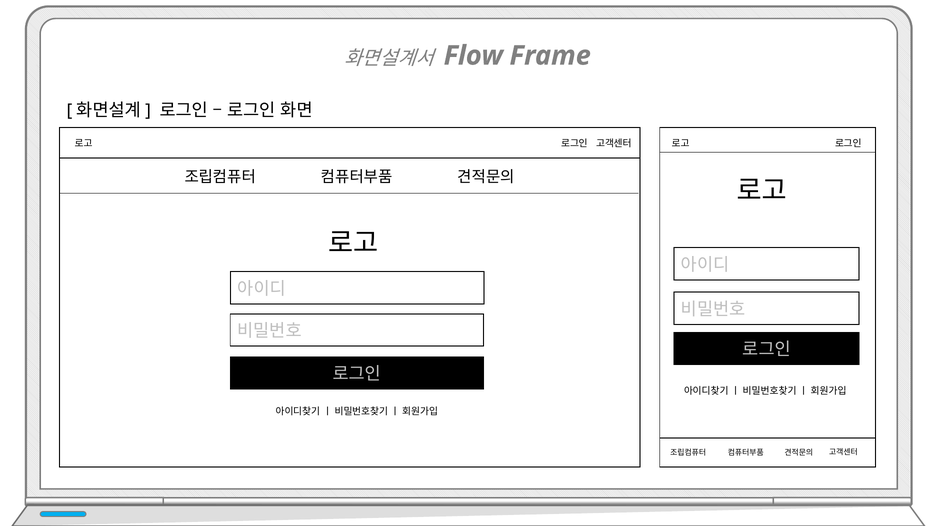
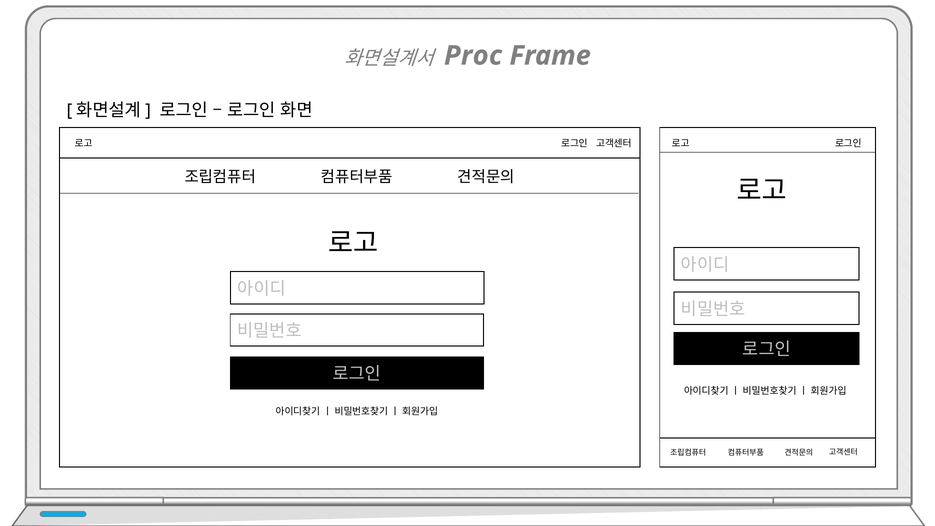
Flow: Flow -> Proc
